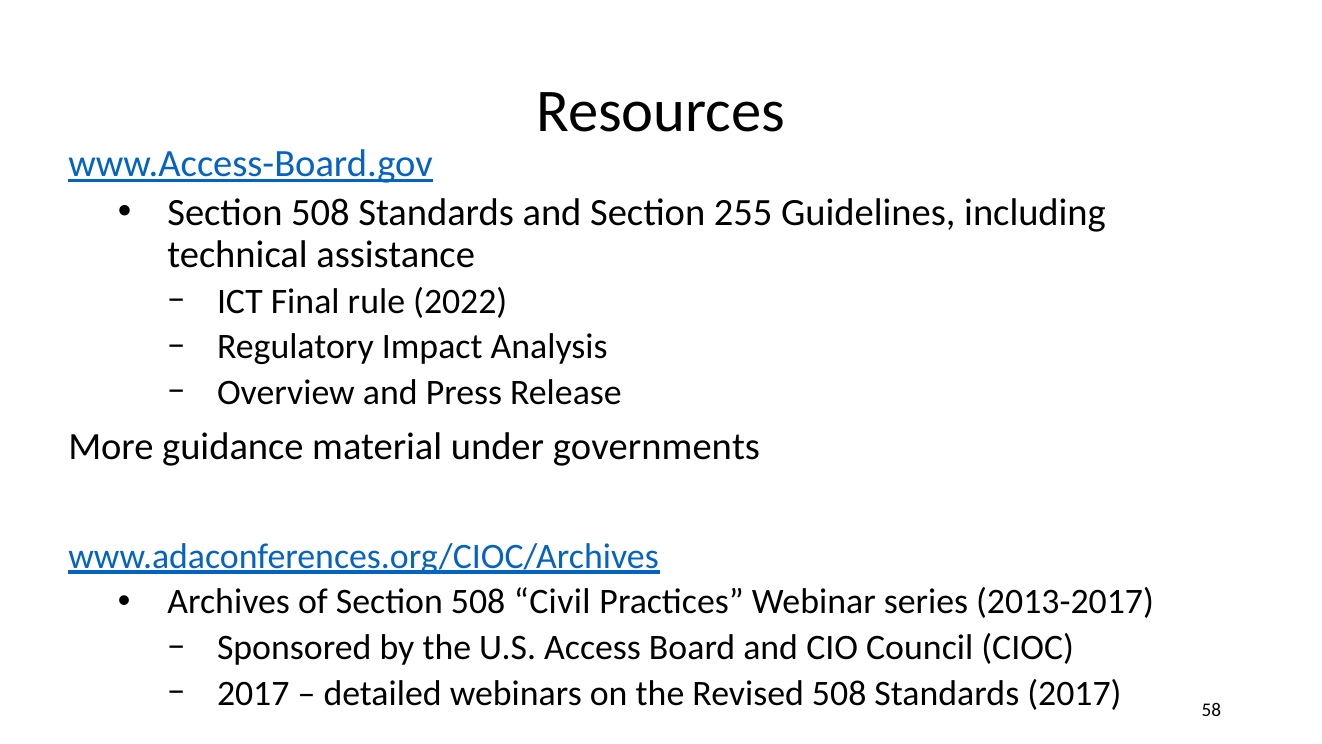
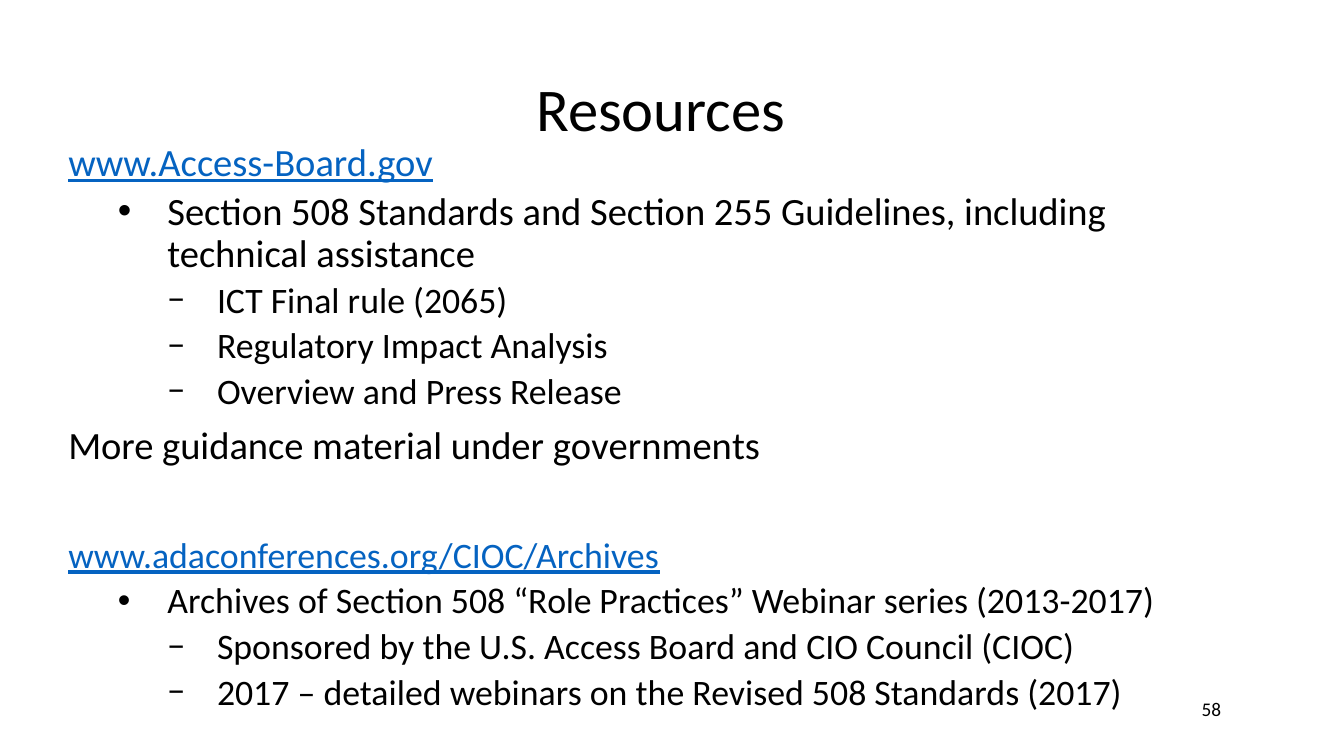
2022: 2022 -> 2065
Civil: Civil -> Role
